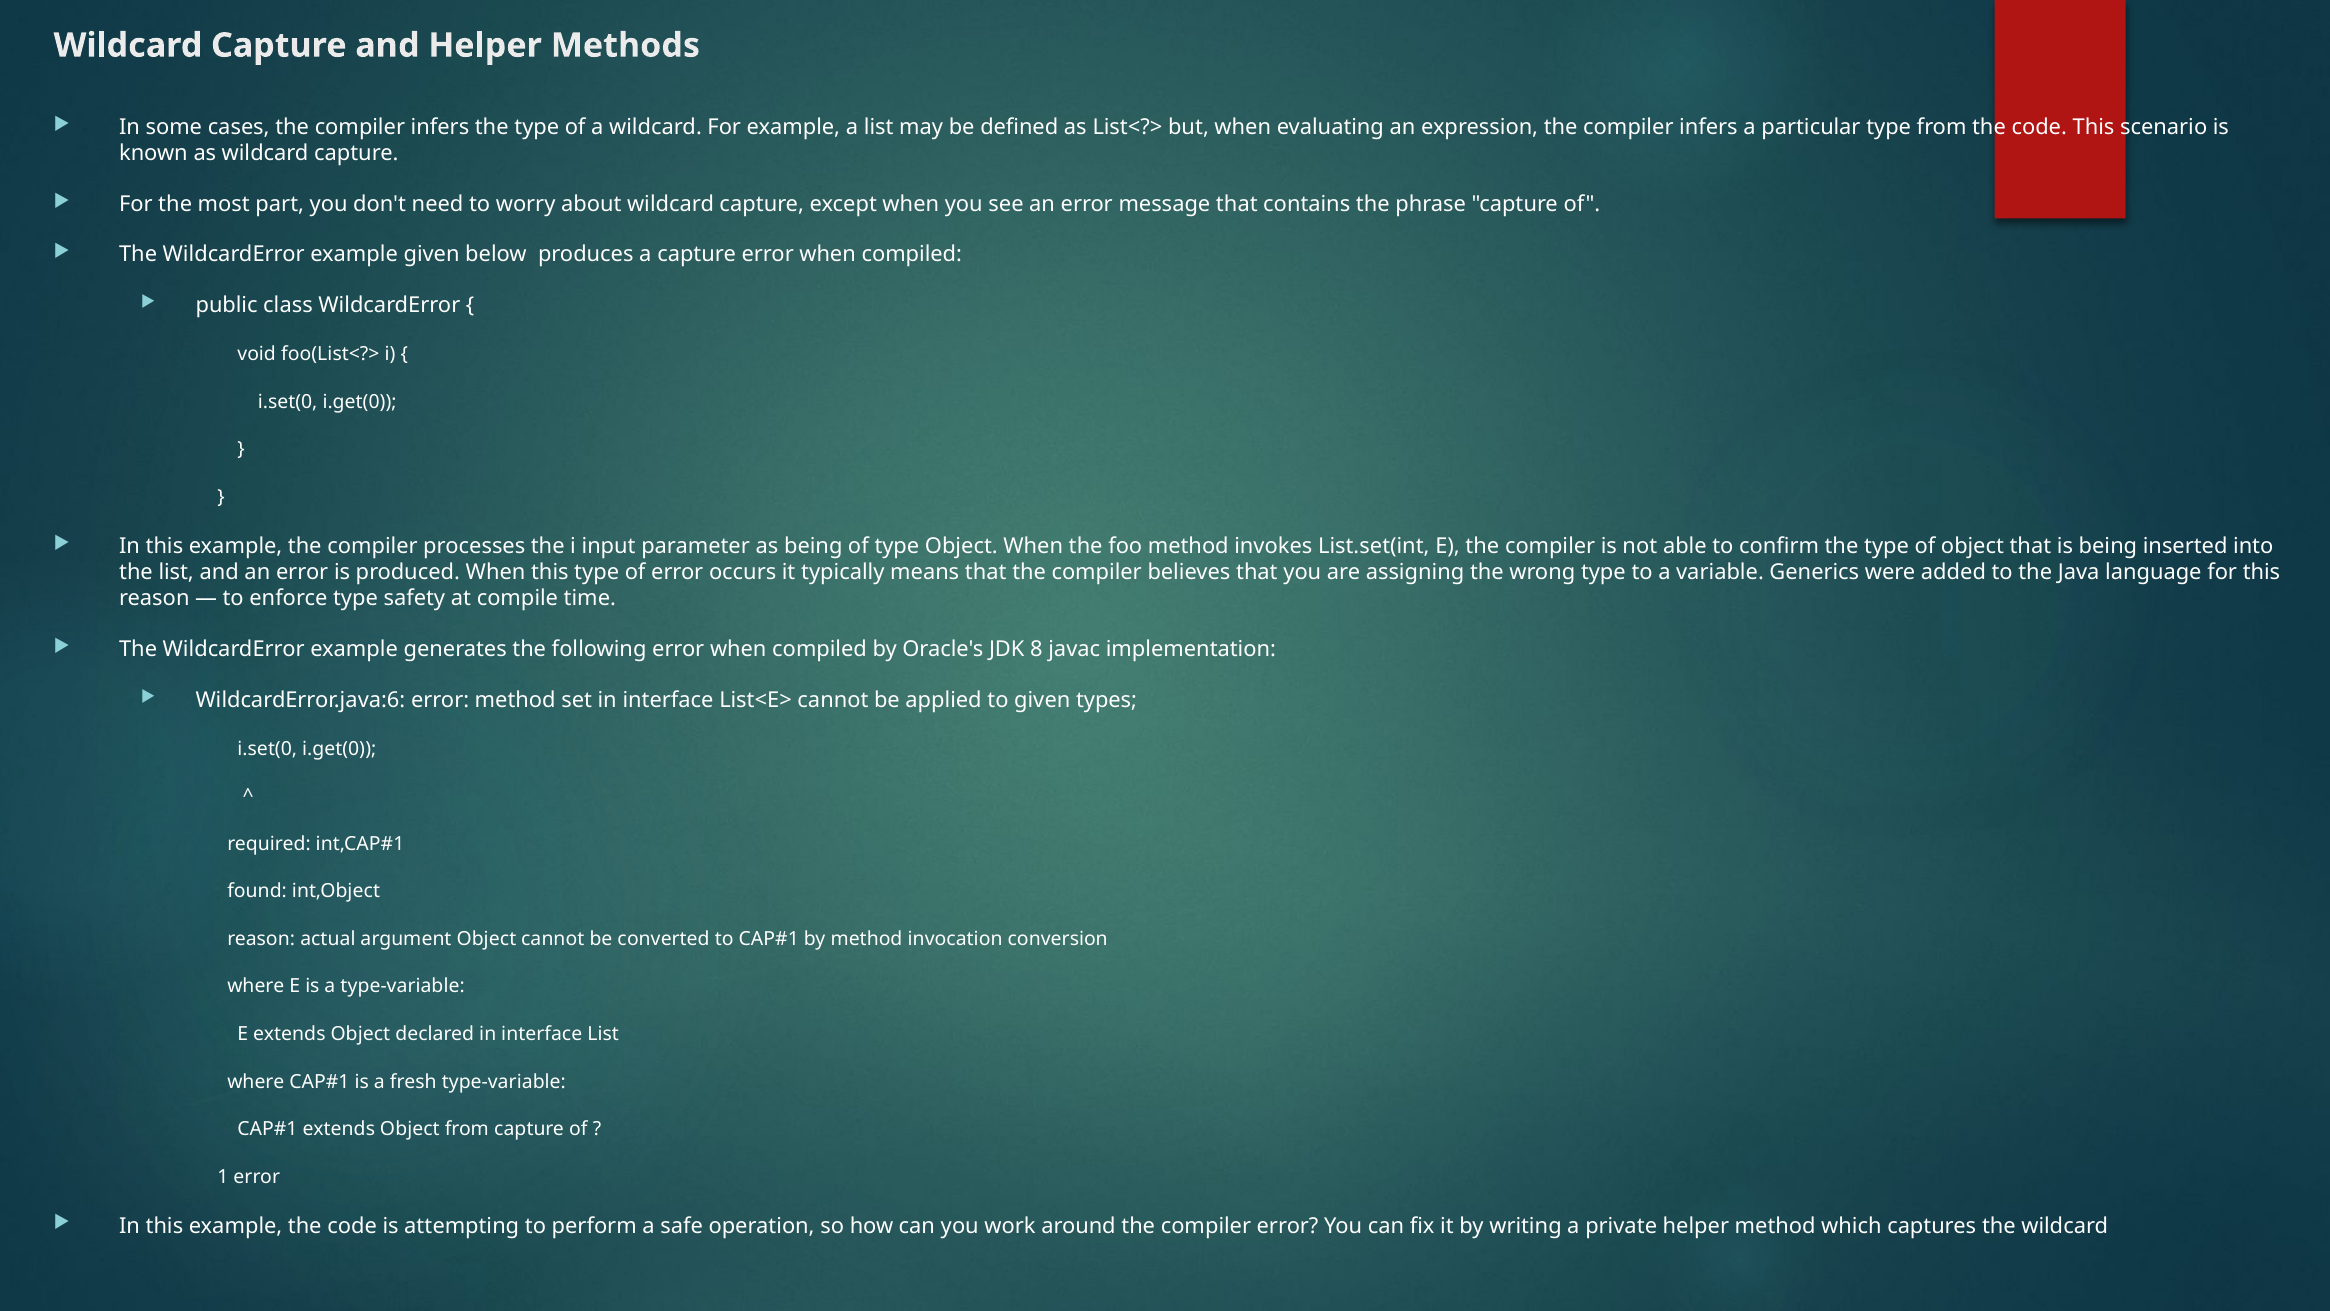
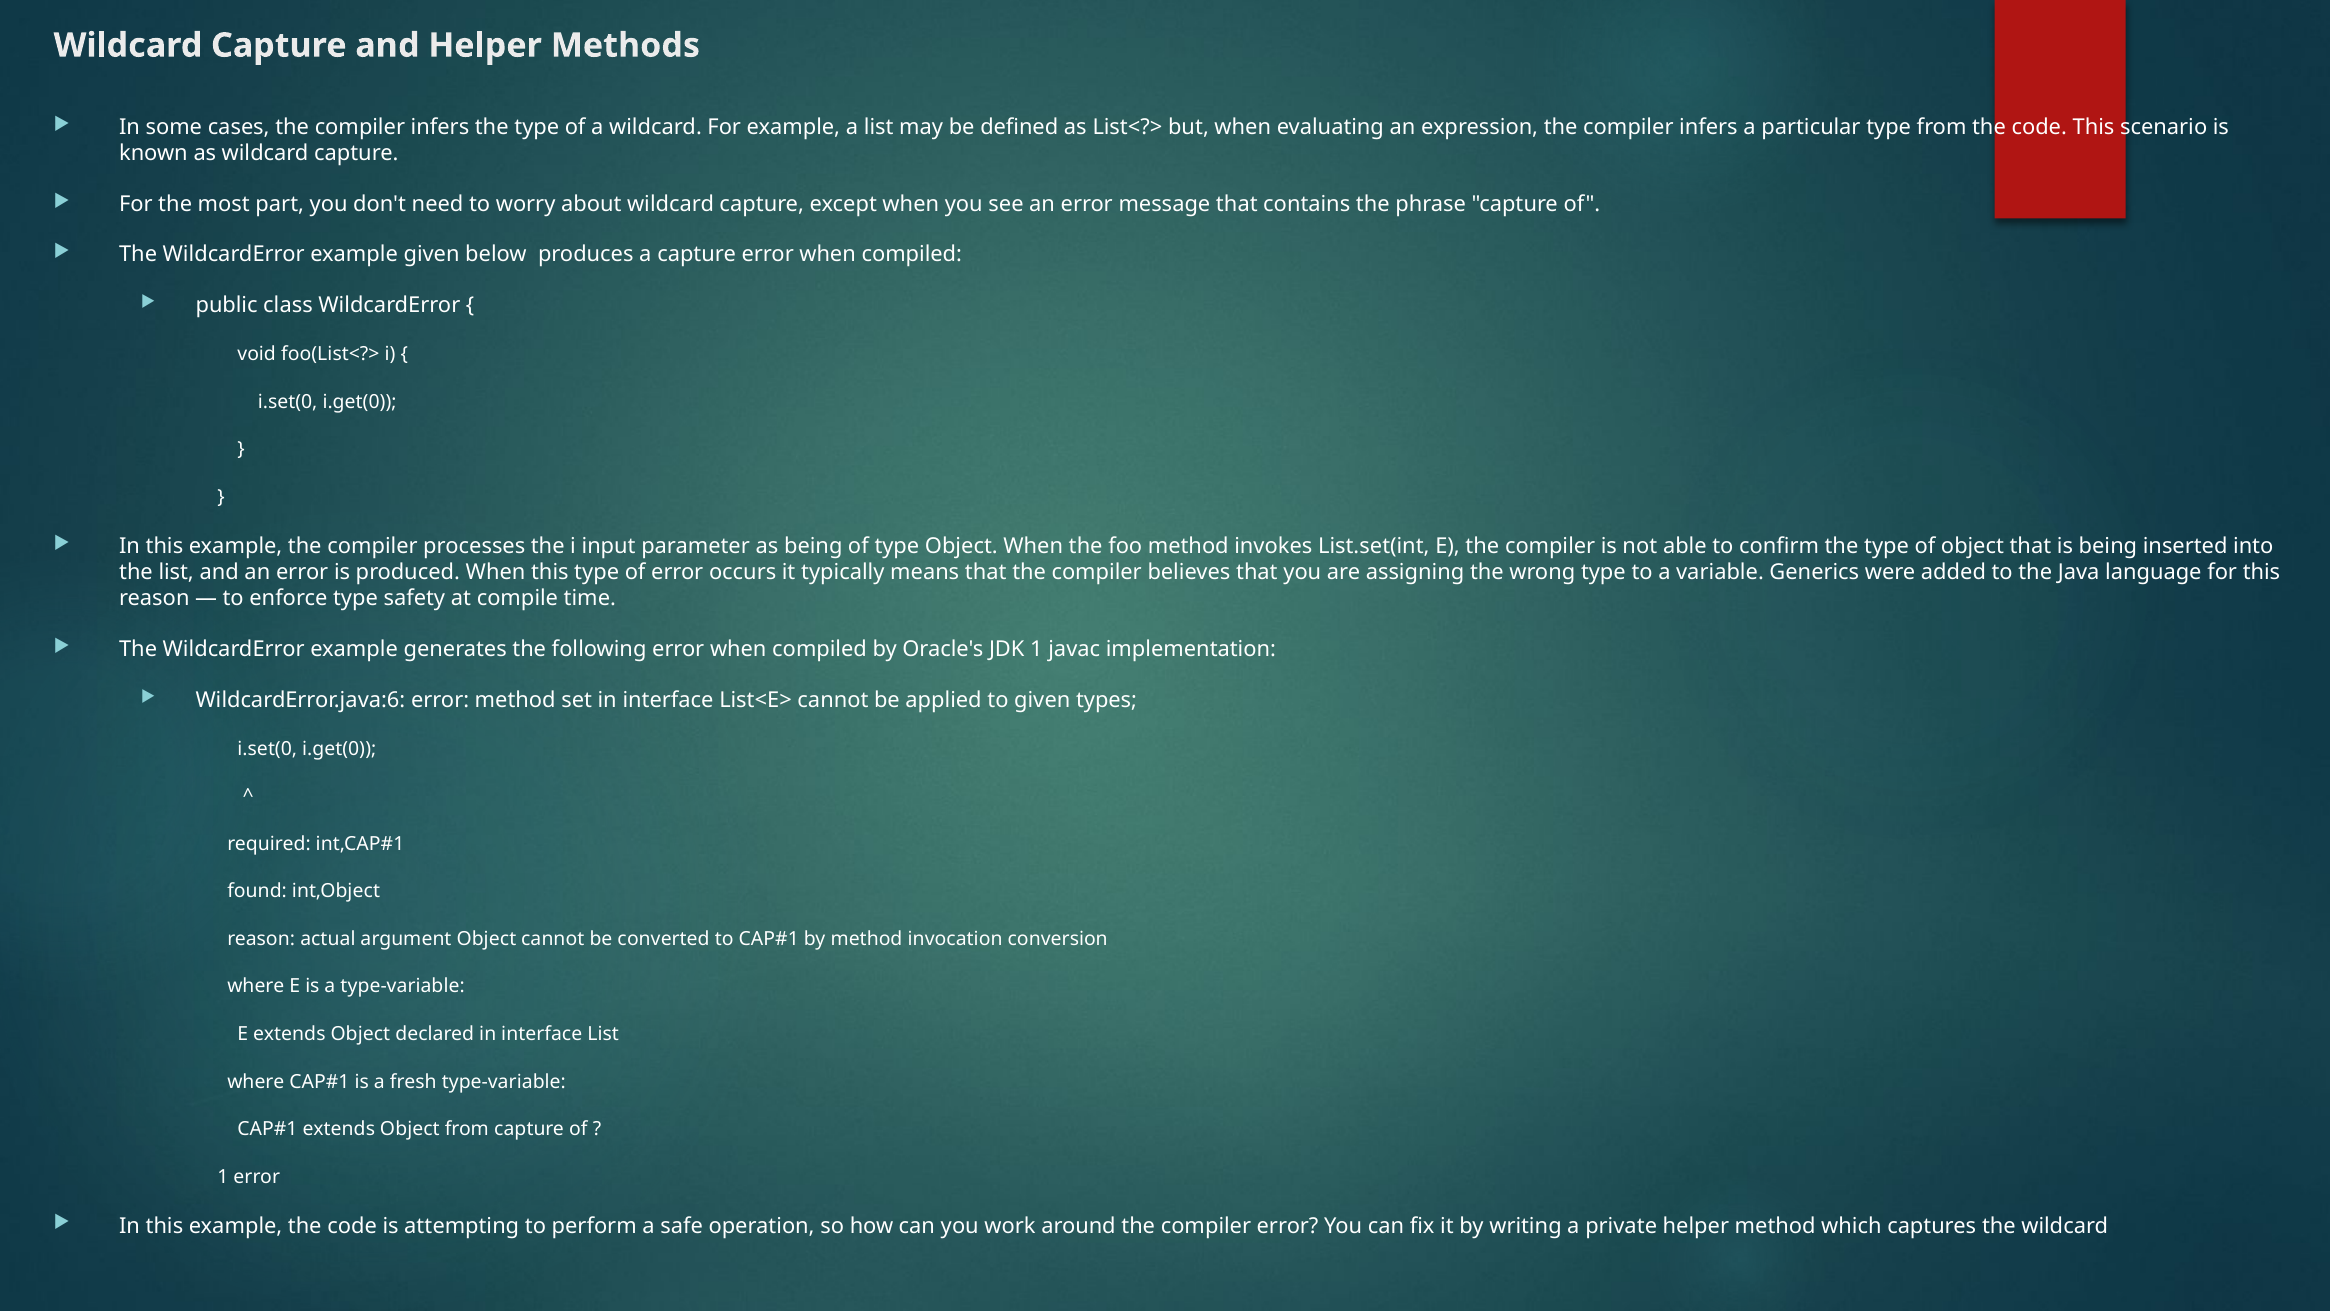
JDK 8: 8 -> 1
